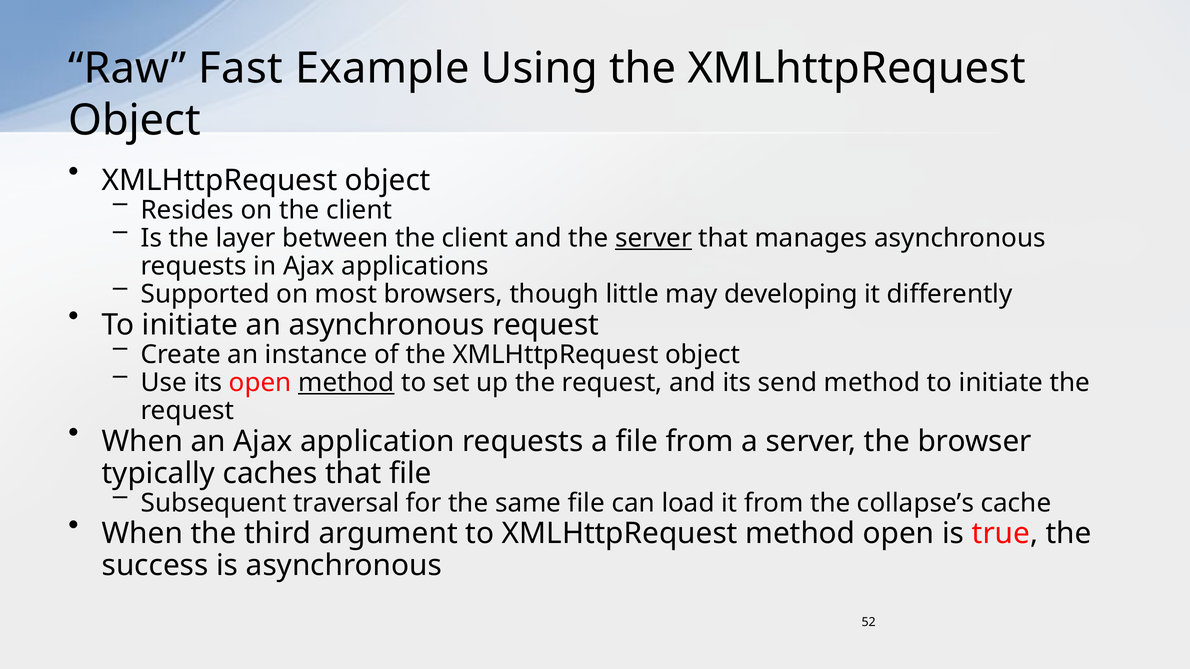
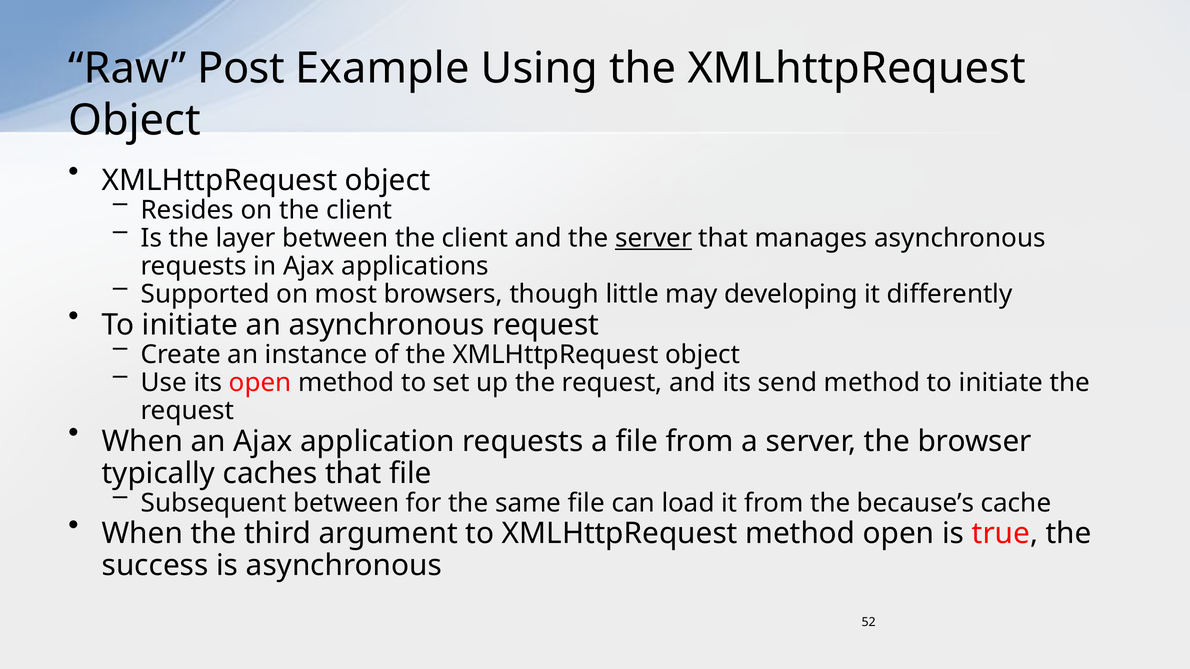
Fast: Fast -> Post
method at (346, 383) underline: present -> none
Subsequent traversal: traversal -> between
collapse’s: collapse’s -> because’s
